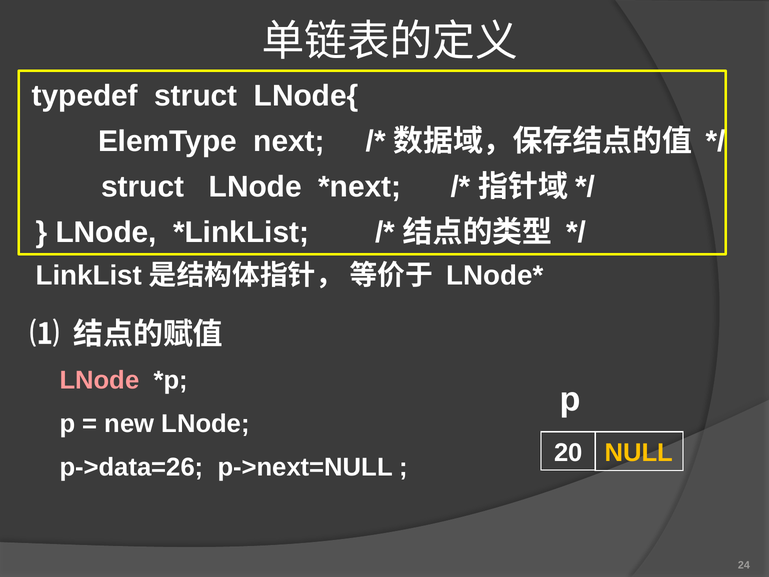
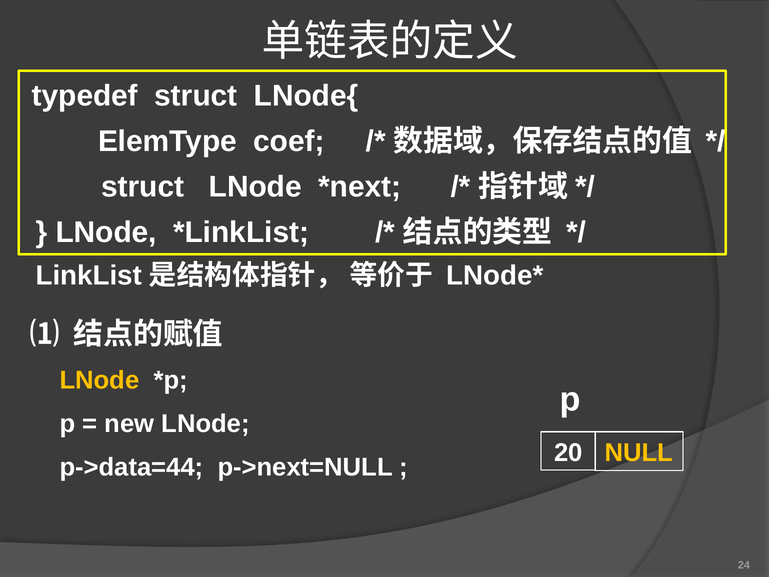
next: next -> coef
LNode at (99, 380) colour: pink -> yellow
p->data=26: p->data=26 -> p->data=44
